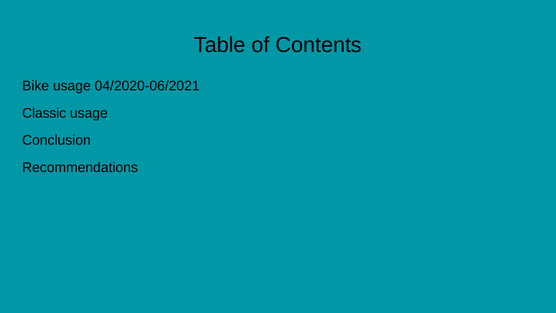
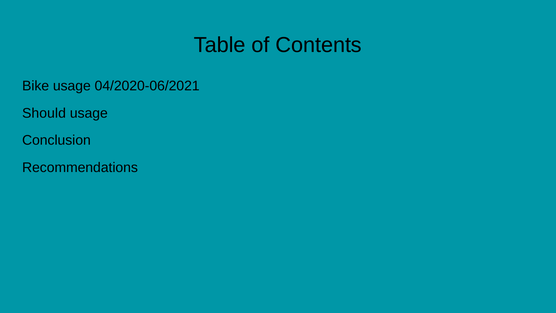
Classic: Classic -> Should
